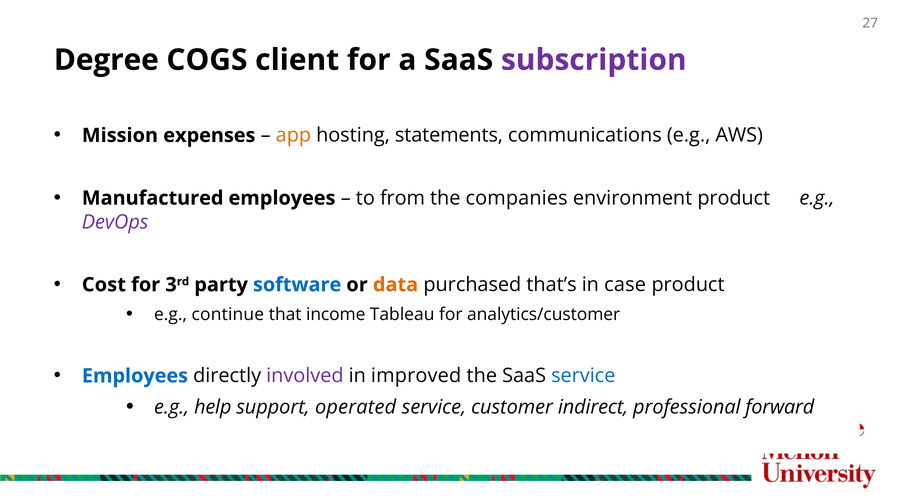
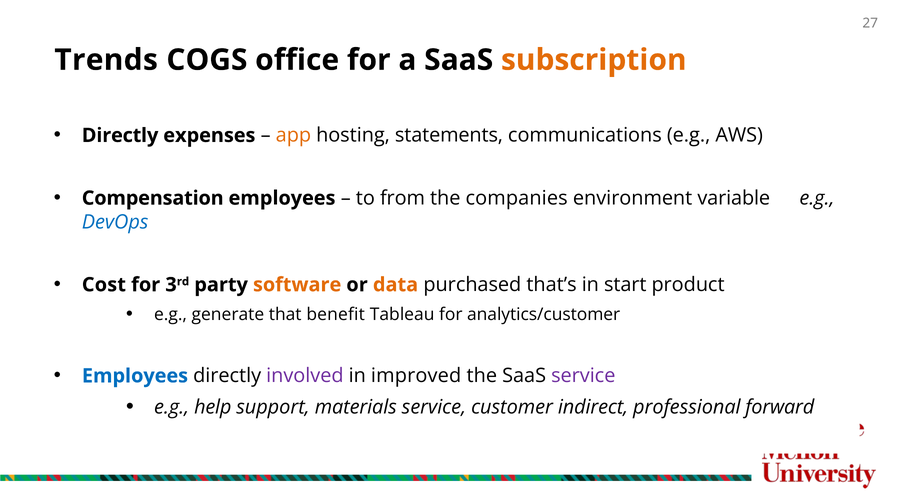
Degree: Degree -> Trends
client: client -> office
subscription colour: purple -> orange
Mission at (120, 136): Mission -> Directly
Manufactured: Manufactured -> Compensation
environment product: product -> variable
DevOps colour: purple -> blue
software colour: blue -> orange
case: case -> start
continue: continue -> generate
income: income -> benefit
service at (583, 376) colour: blue -> purple
operated: operated -> materials
